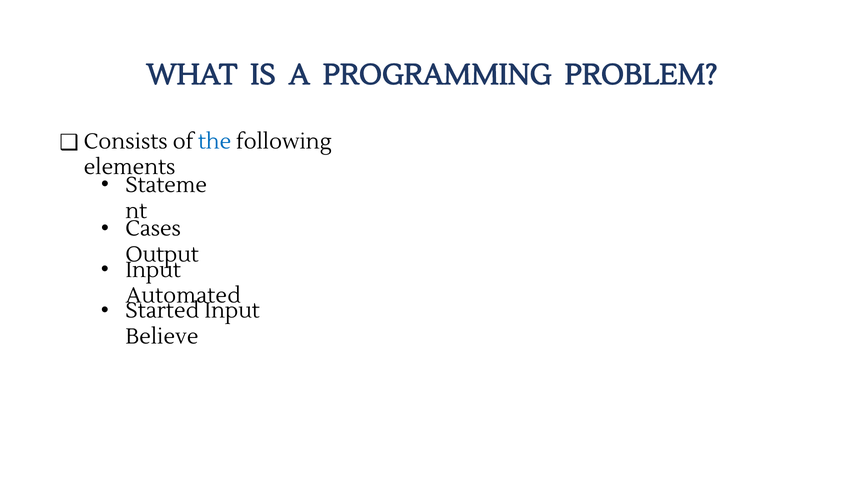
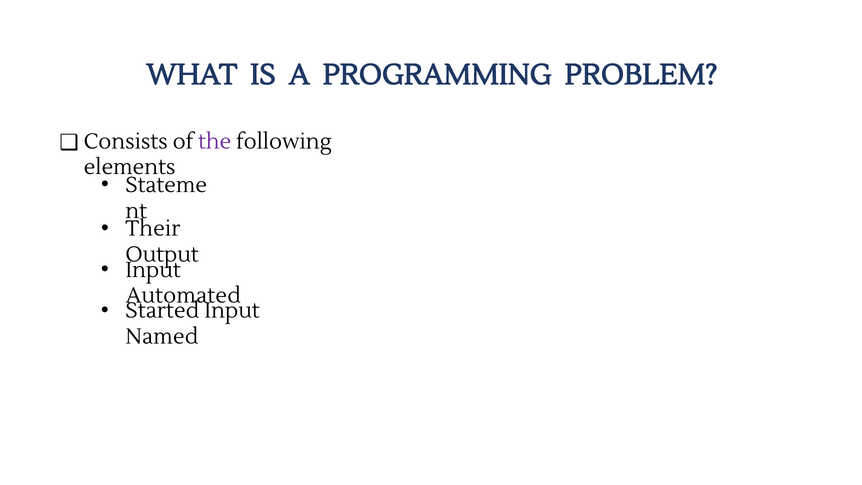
the colour: blue -> purple
Cases: Cases -> Their
Believe: Believe -> Named
